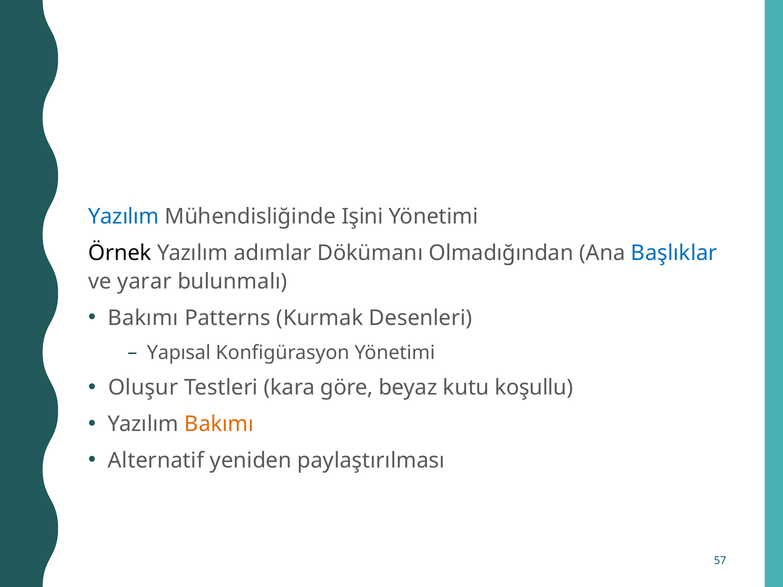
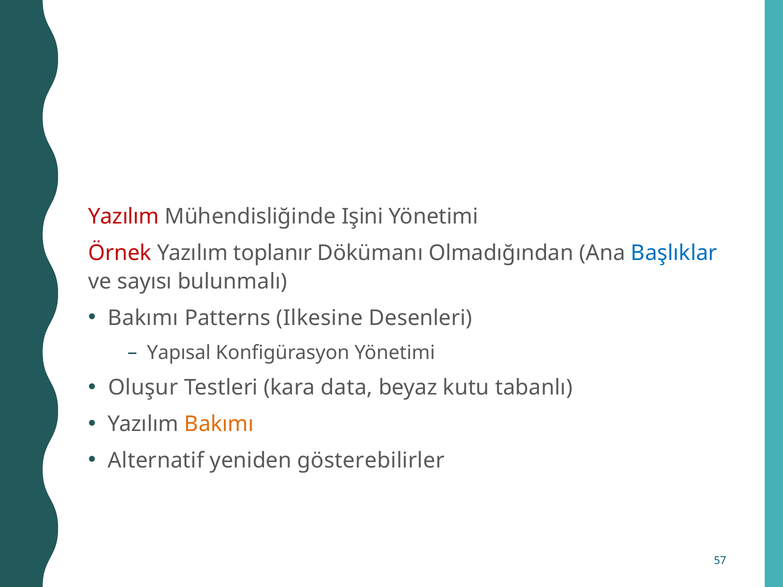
Yazılım at (124, 217) colour: blue -> red
Örnek colour: black -> red
adımlar: adımlar -> toplanır
yarar: yarar -> sayısı
Kurmak: Kurmak -> Ilkesine
göre: göre -> data
koşullu: koşullu -> tabanlı
paylaştırılması: paylaştırılması -> gösterebilirler
